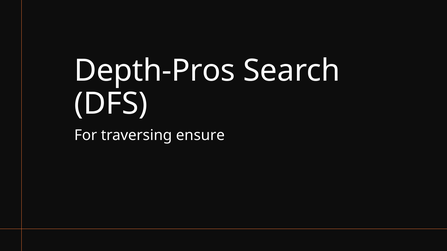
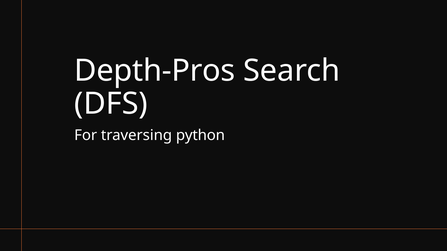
ensure: ensure -> python
